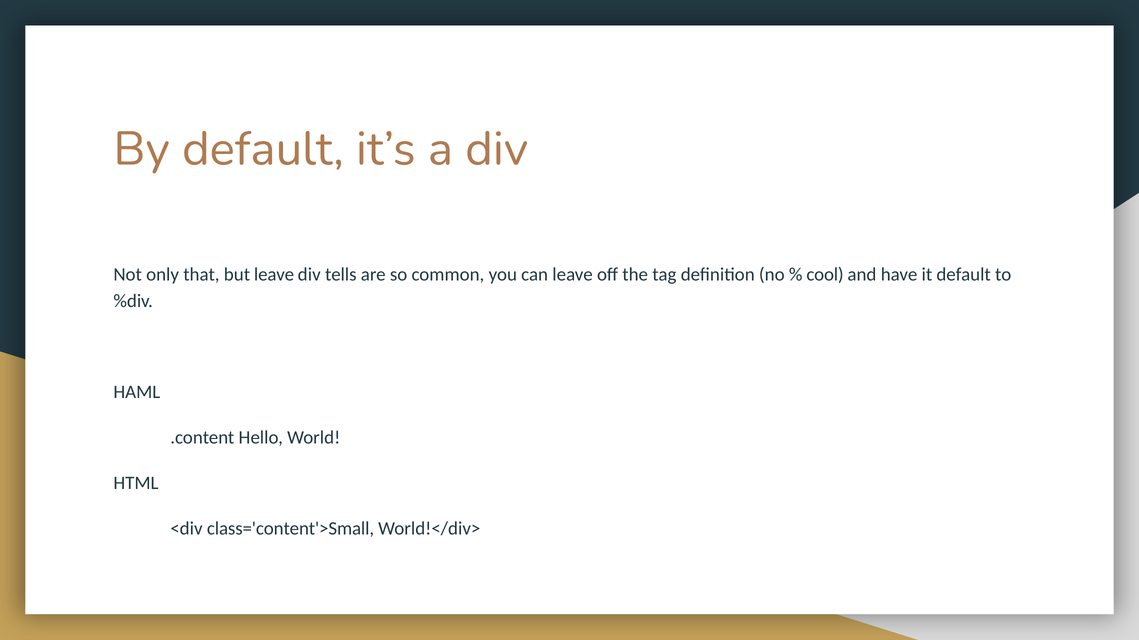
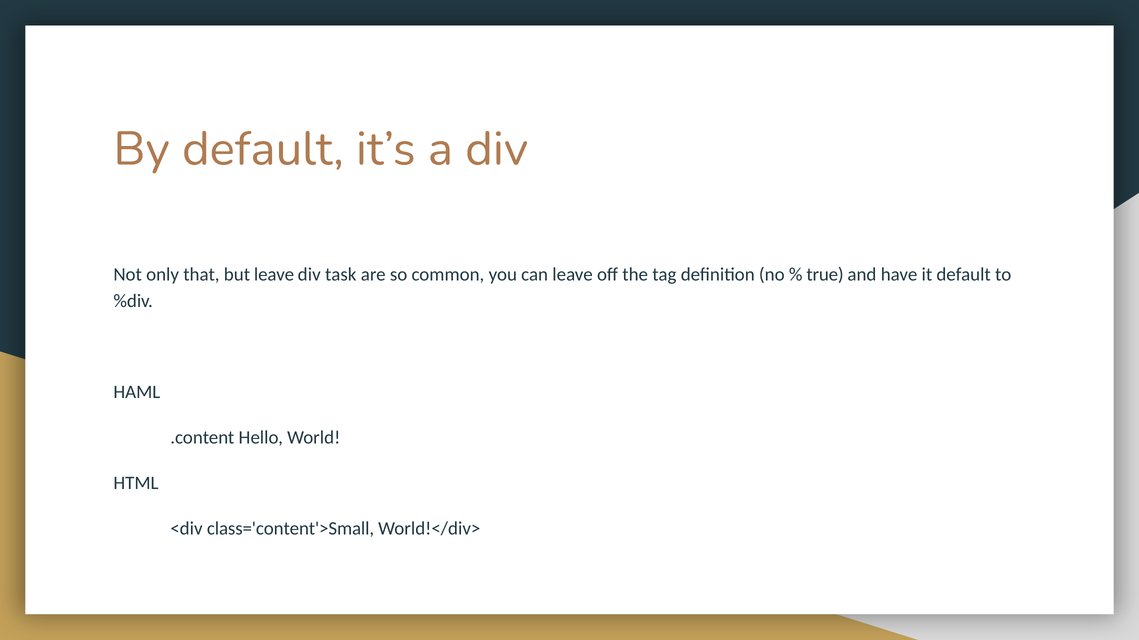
tells: tells -> task
cool: cool -> true
